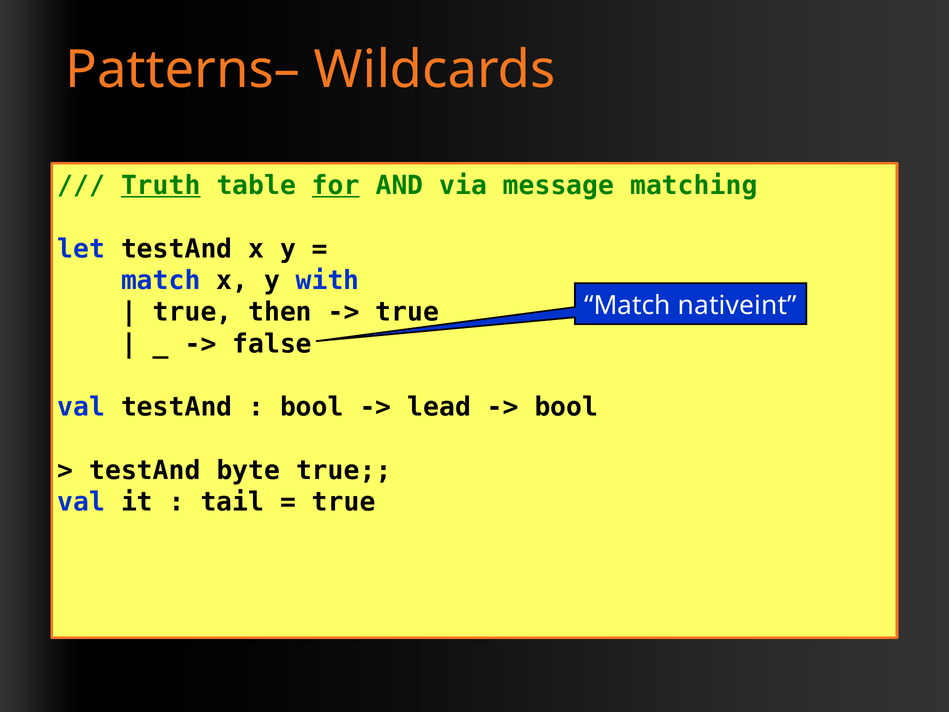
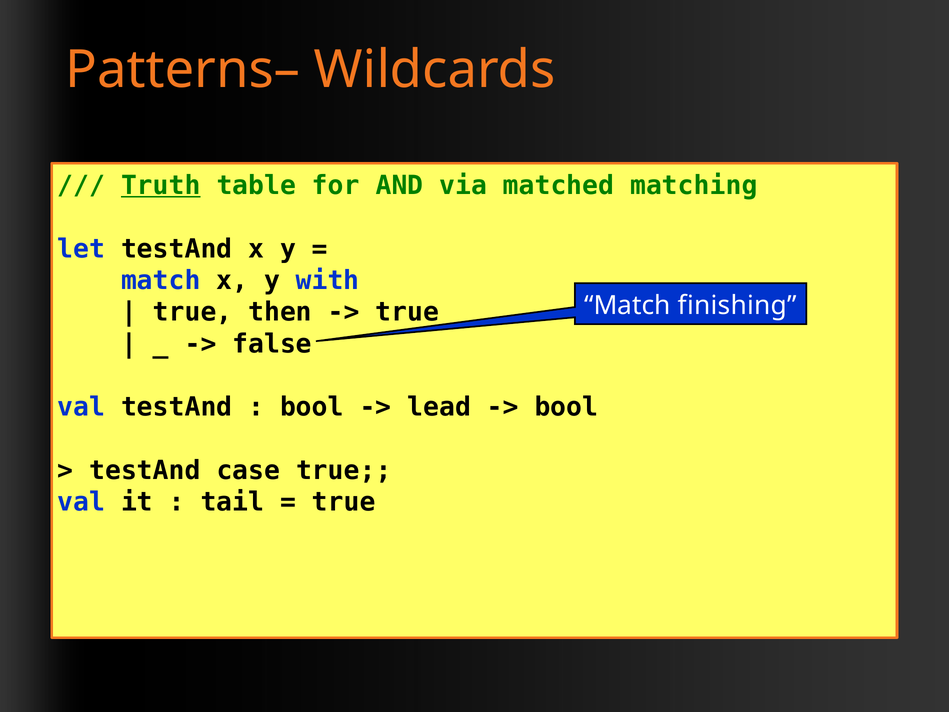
for underline: present -> none
message: message -> matched
nativeint: nativeint -> finishing
byte: byte -> case
